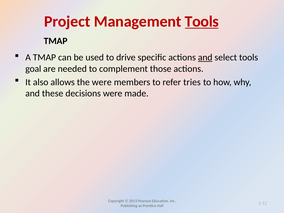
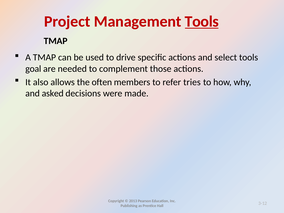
and at (205, 57) underline: present -> none
the were: were -> often
these: these -> asked
